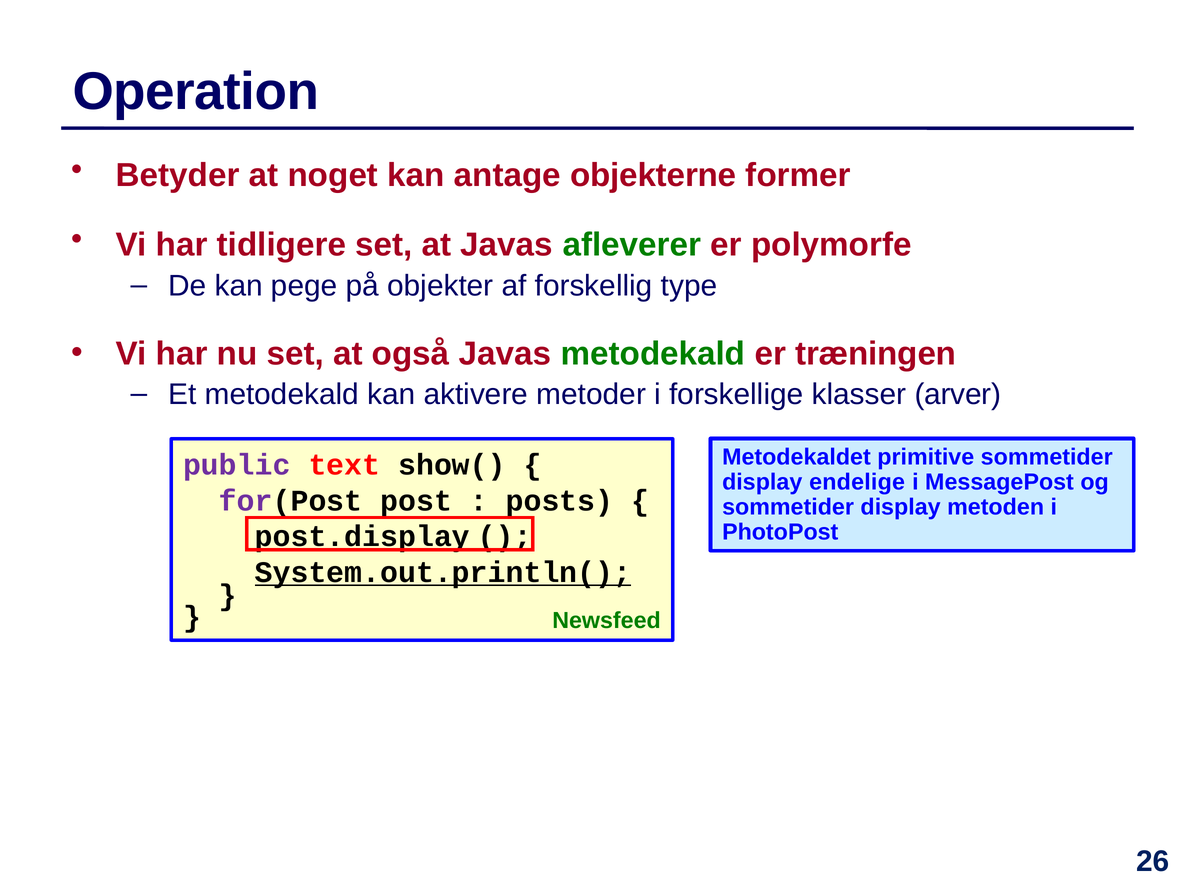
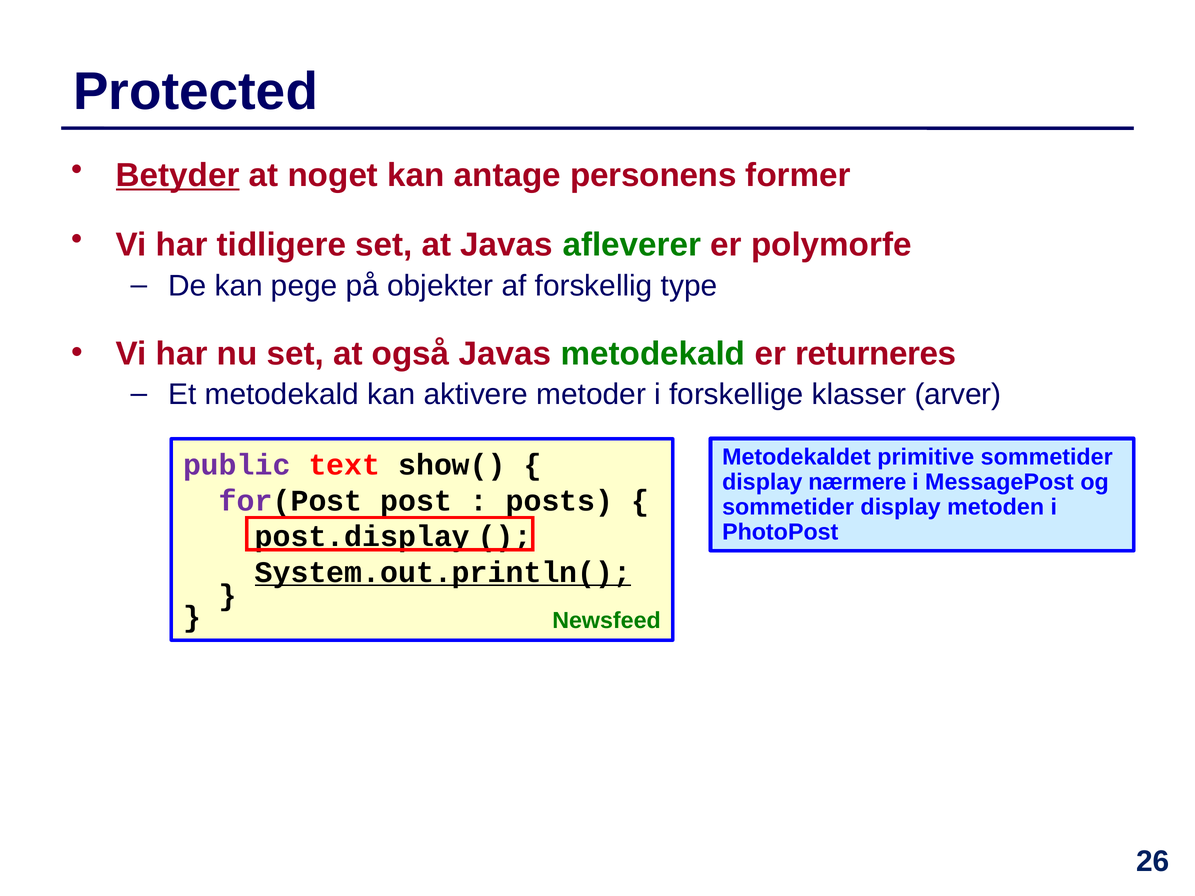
Operation: Operation -> Protected
Betyder underline: none -> present
objekterne: objekterne -> personens
træningen: træningen -> returneres
endelige: endelige -> nærmere
